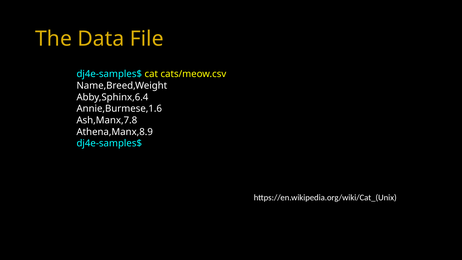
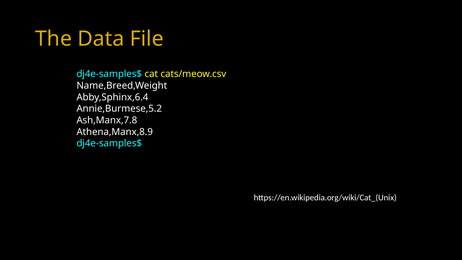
Annie,Burmese,1.6: Annie,Burmese,1.6 -> Annie,Burmese,5.2
